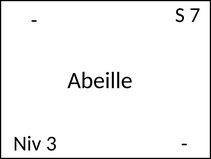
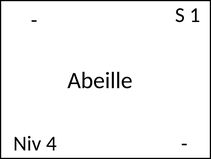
7: 7 -> 1
3: 3 -> 4
